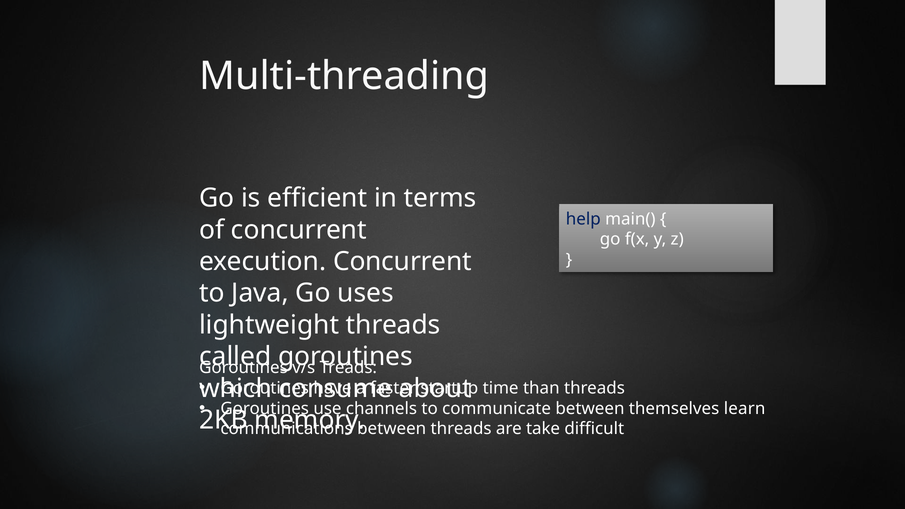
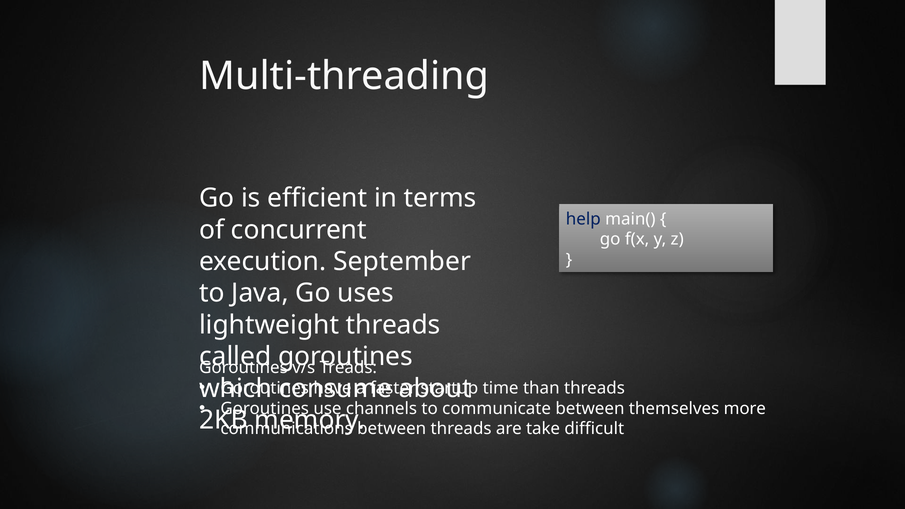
execution Concurrent: Concurrent -> September
learn: learn -> more
